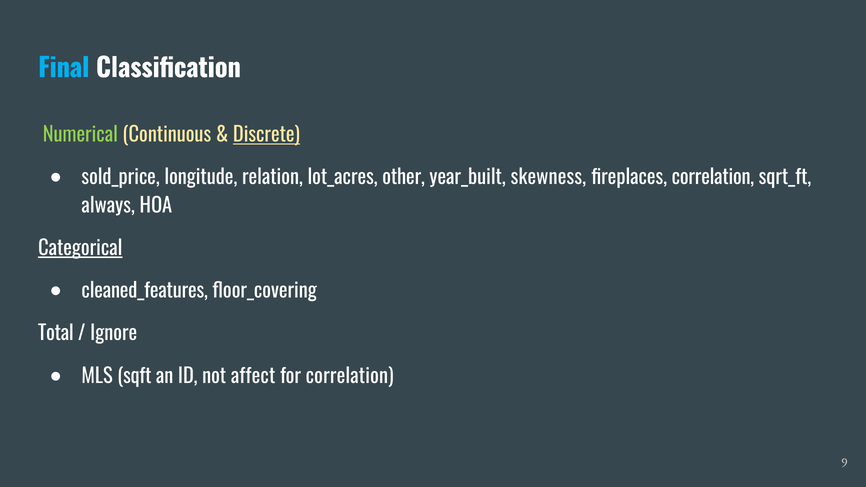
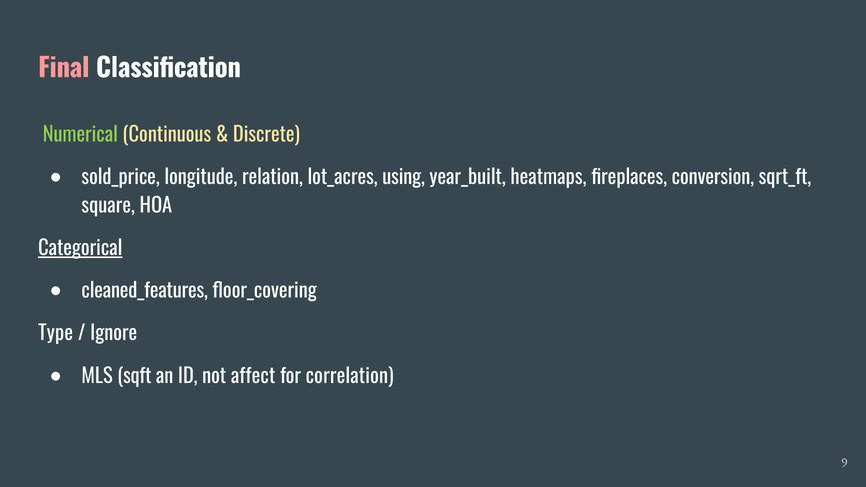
Final colour: light blue -> pink
Discrete underline: present -> none
other: other -> using
skewness: skewness -> heatmaps
fireplaces correlation: correlation -> conversion
always: always -> square
Total: Total -> Type
